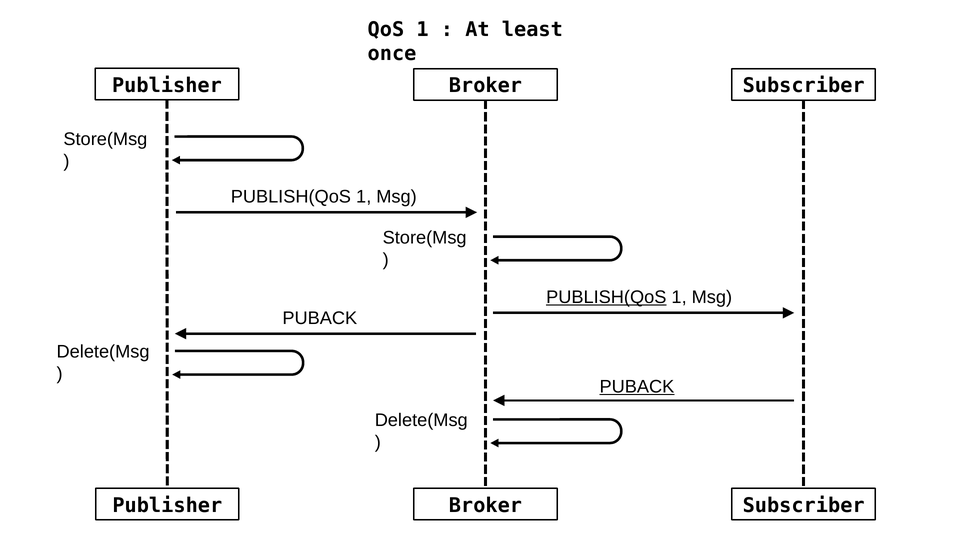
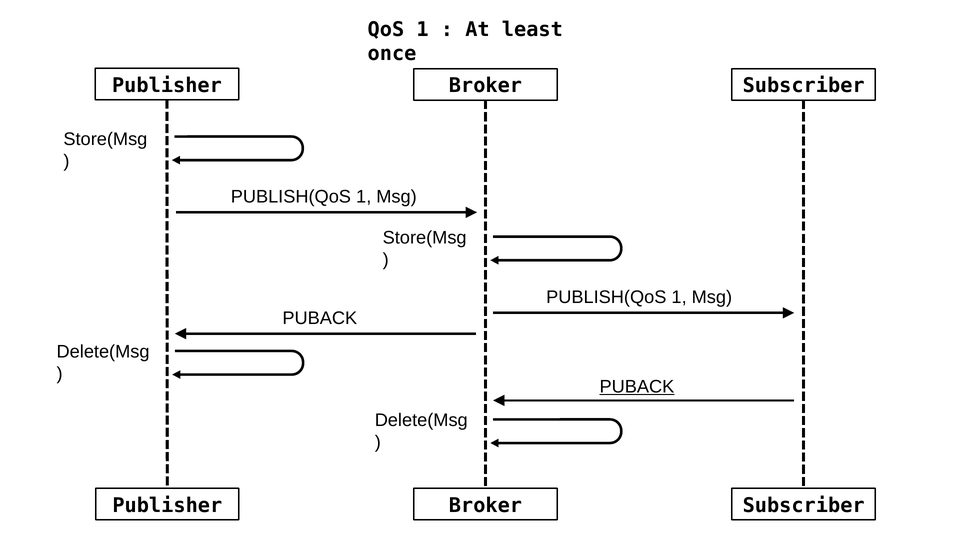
PUBLISH(QoS at (606, 297) underline: present -> none
